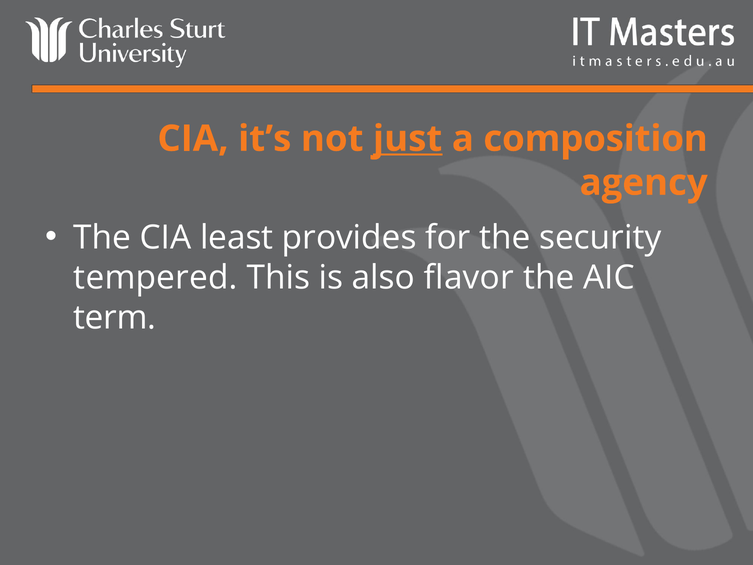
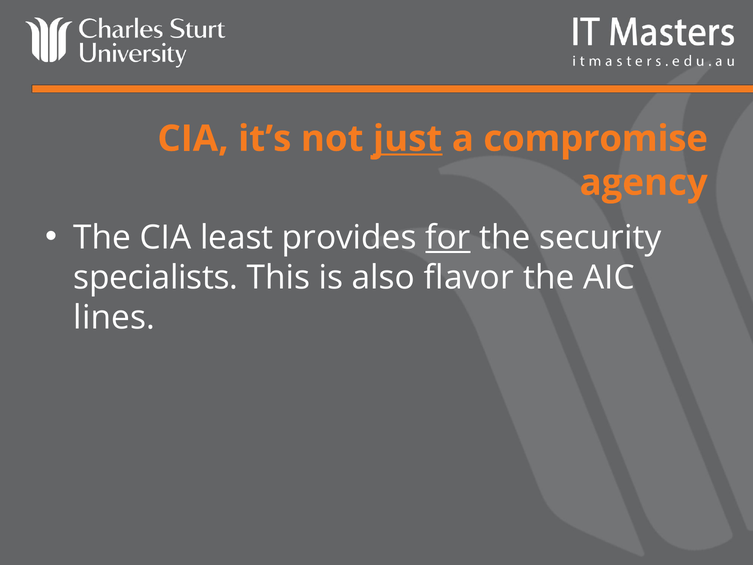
composition: composition -> compromise
for underline: none -> present
tempered: tempered -> specialists
term: term -> lines
